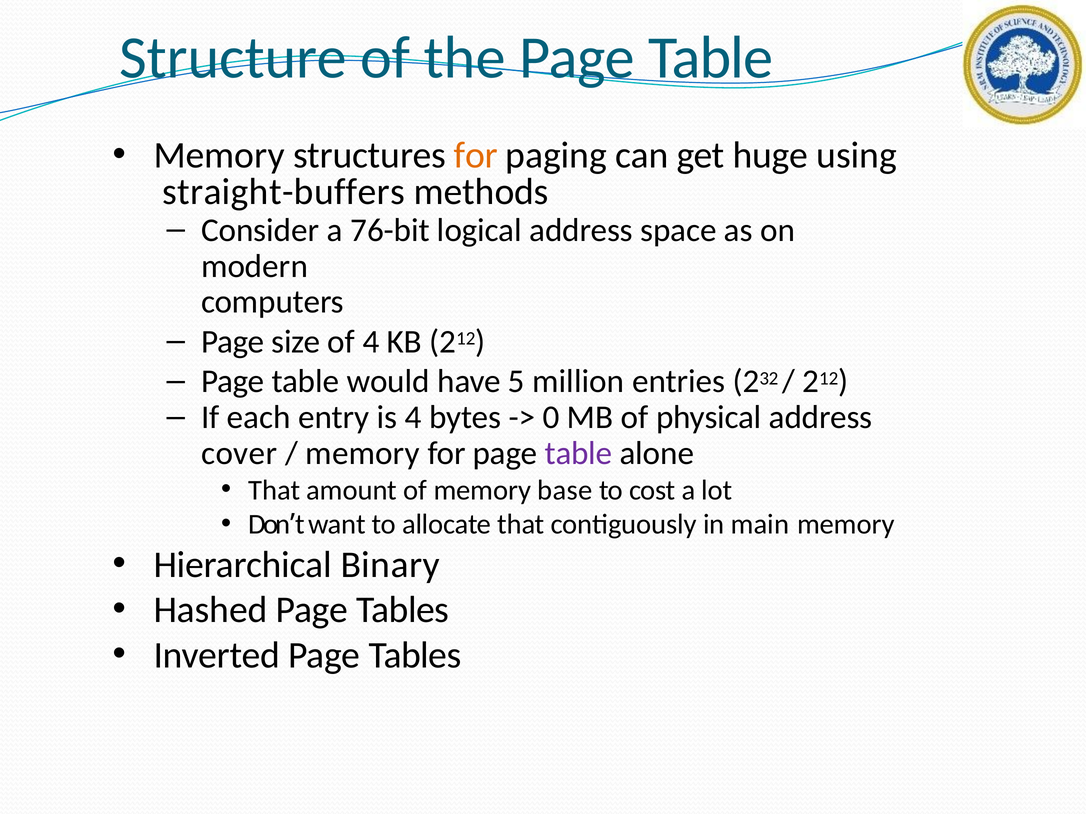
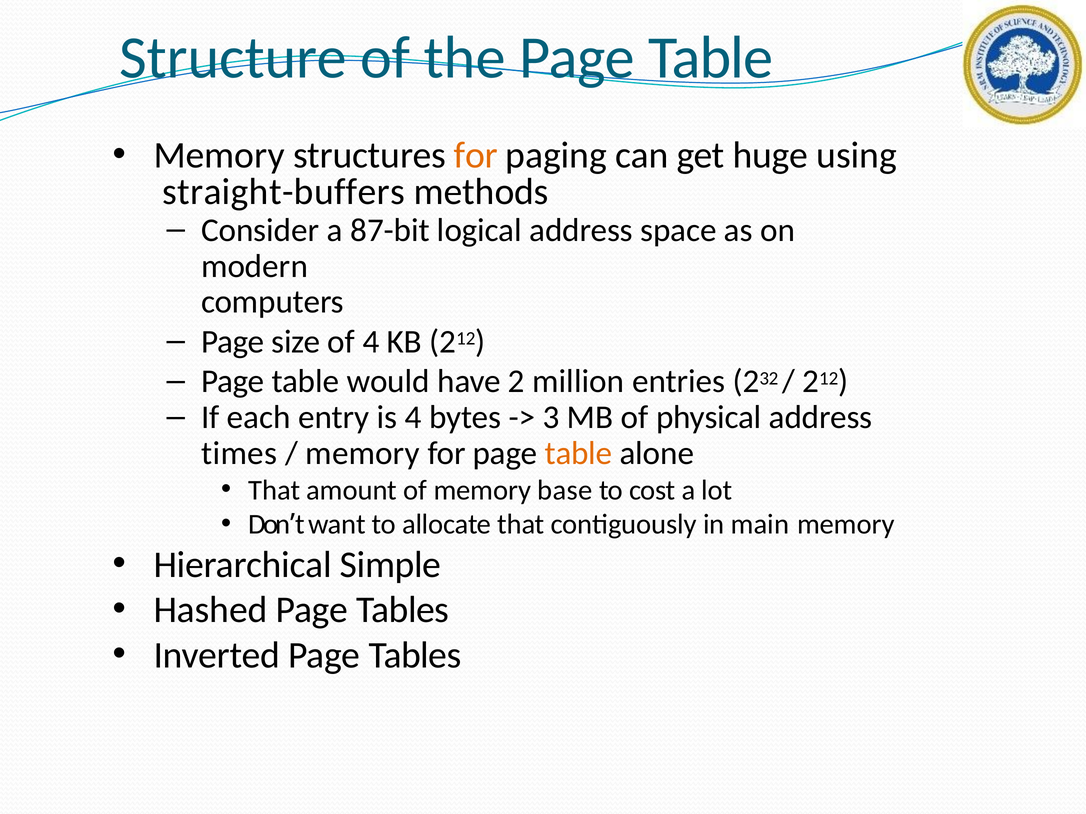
76-bit: 76-bit -> 87-bit
5: 5 -> 2
0: 0 -> 3
cover: cover -> times
table at (579, 453) colour: purple -> orange
Binary: Binary -> Simple
